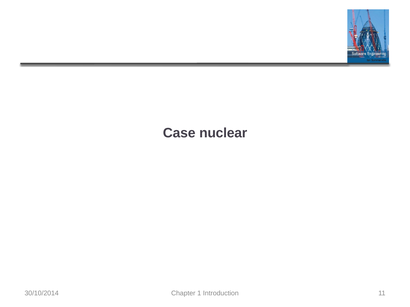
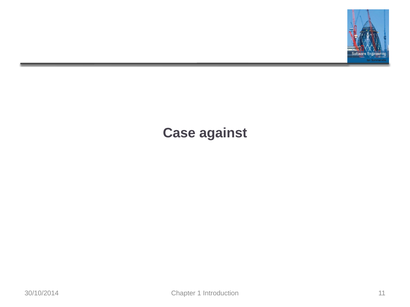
nuclear: nuclear -> against
